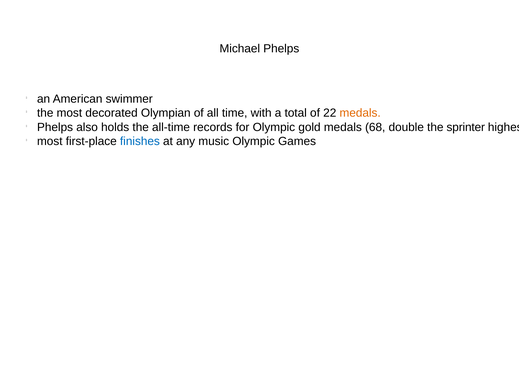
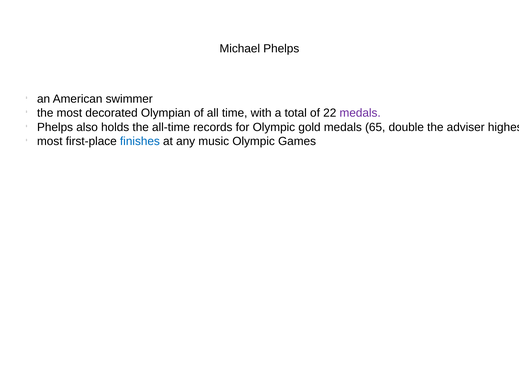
medals at (360, 113) colour: orange -> purple
68: 68 -> 65
sprinter: sprinter -> adviser
